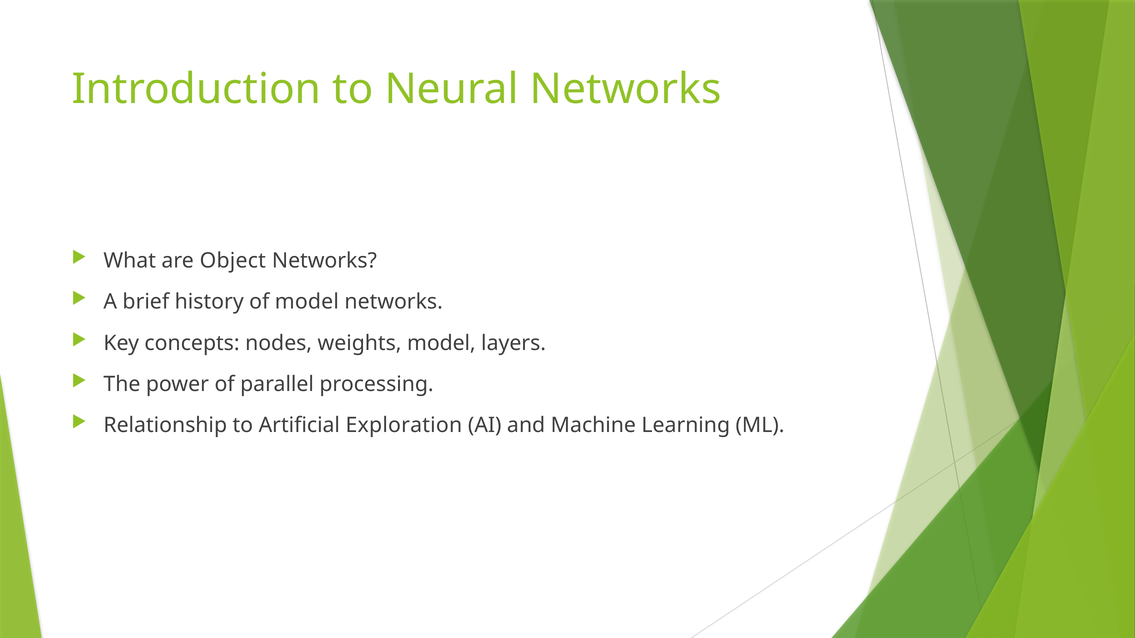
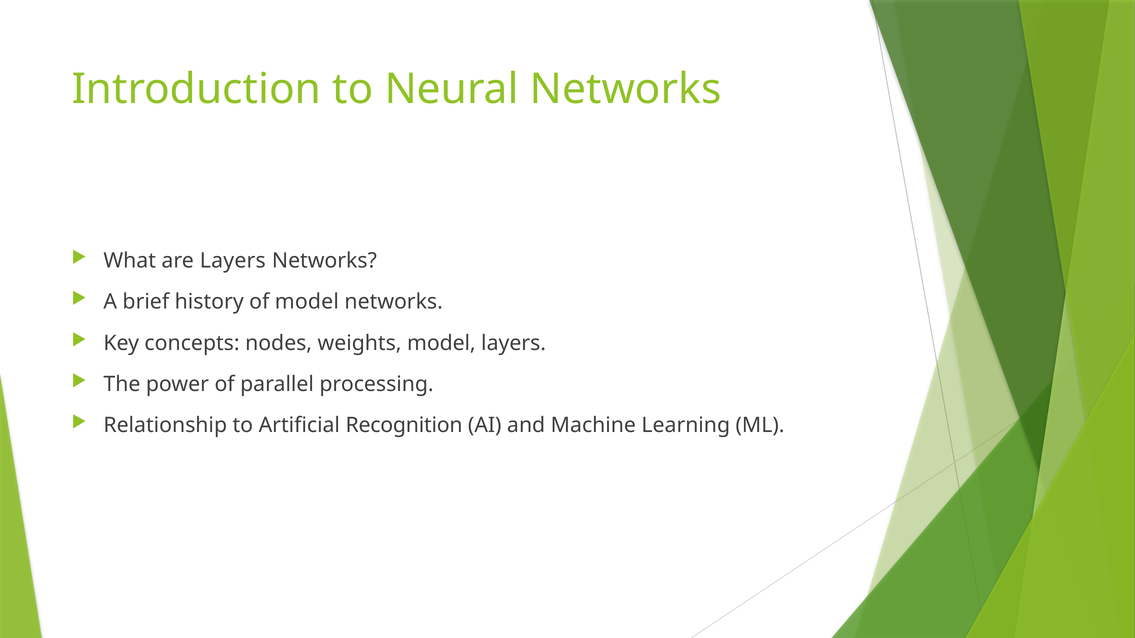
are Object: Object -> Layers
Exploration: Exploration -> Recognition
